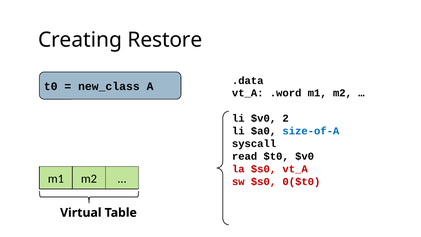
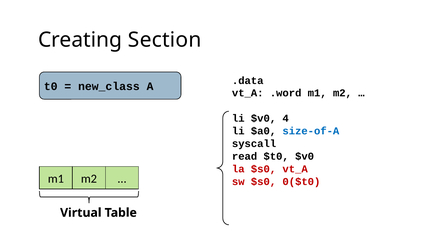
Restore: Restore -> Section
2: 2 -> 4
